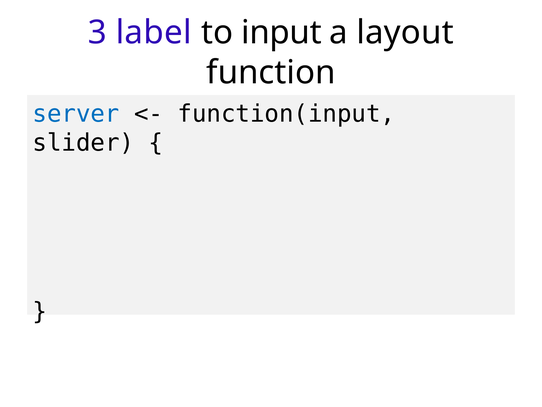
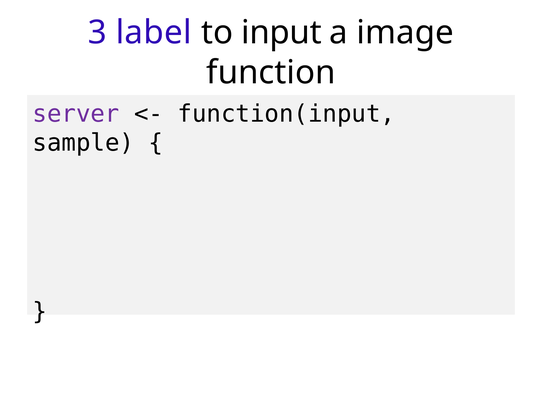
layout: layout -> image
server colour: blue -> purple
slider: slider -> sample
